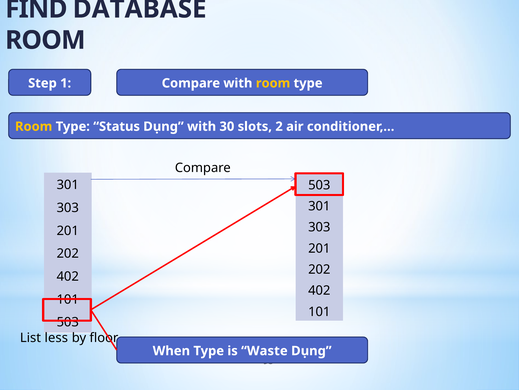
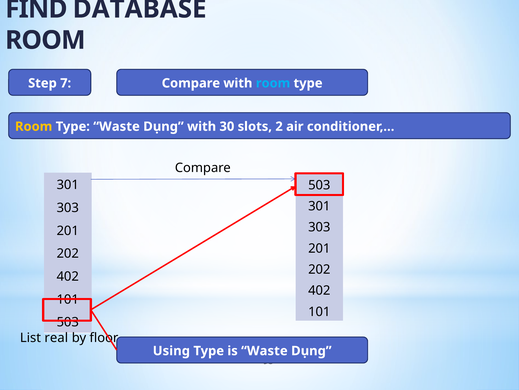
1: 1 -> 7
room at (273, 83) colour: yellow -> light blue
Type Status: Status -> Waste
less: less -> real
When: When -> Using
